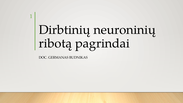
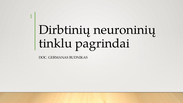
ribotą: ribotą -> tinklu
